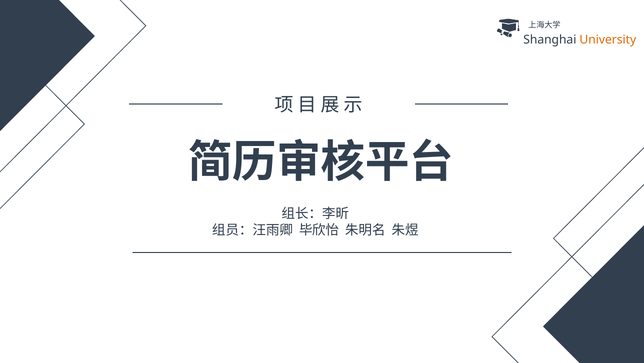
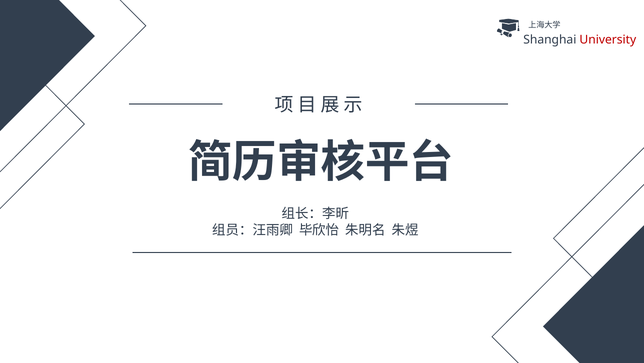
University colour: orange -> red
